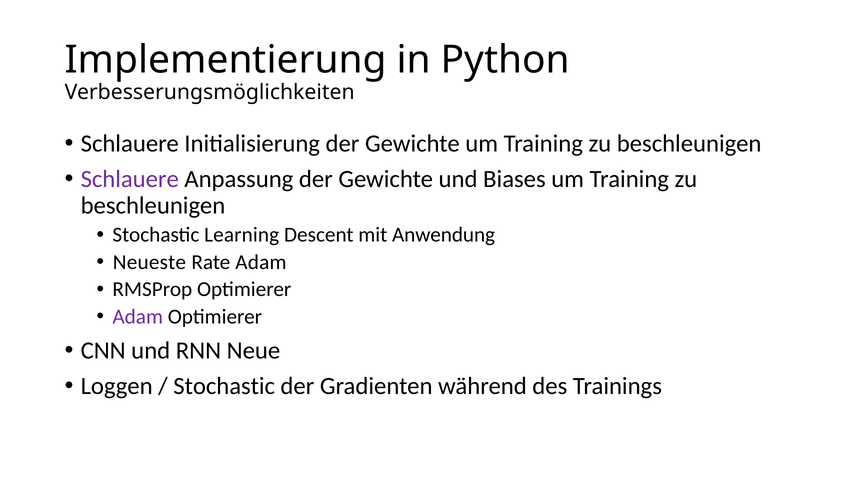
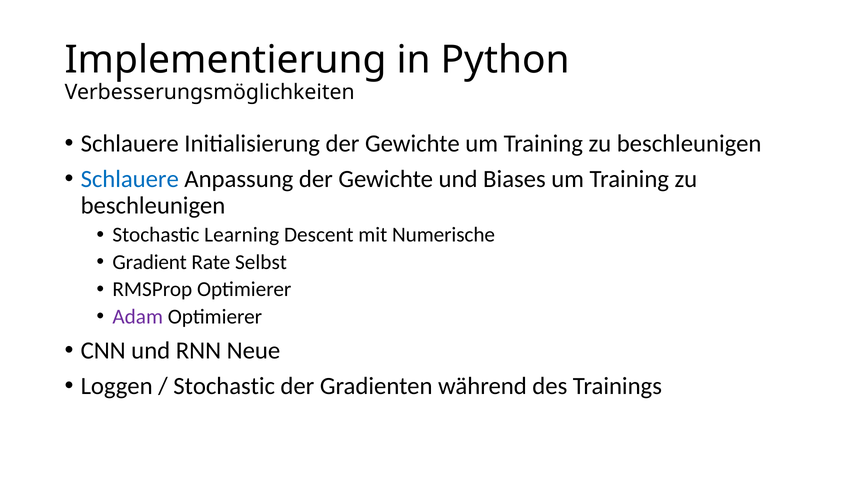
Schlauere at (130, 179) colour: purple -> blue
Anwendung: Anwendung -> Numerische
Neueste: Neueste -> Gradient
Rate Adam: Adam -> Selbst
